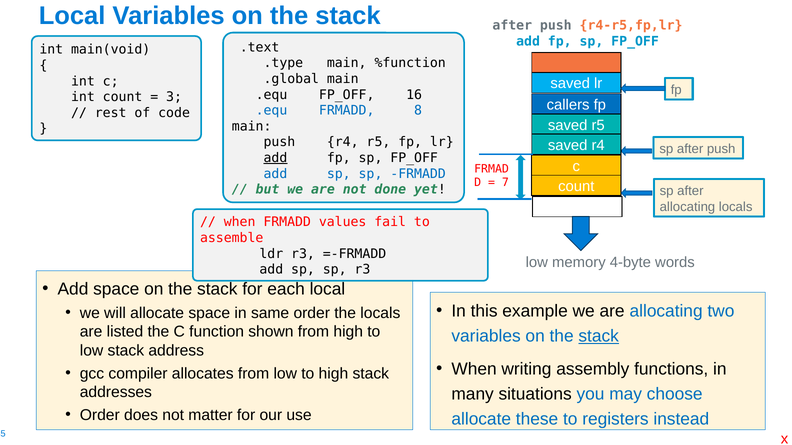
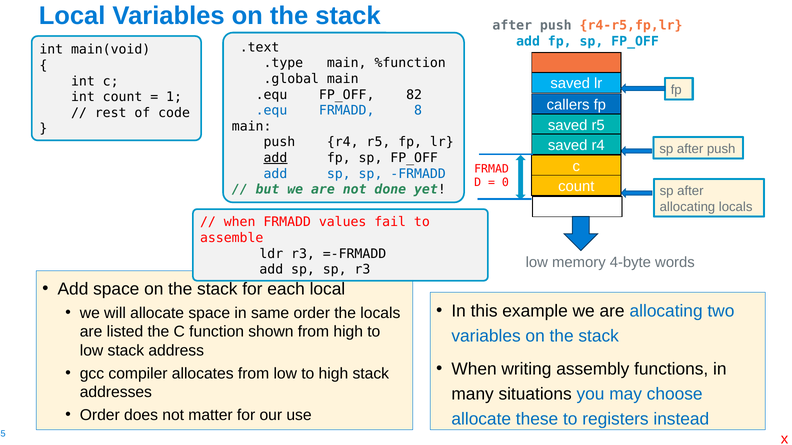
16: 16 -> 82
3: 3 -> 1
7: 7 -> 0
stack at (599, 336) underline: present -> none
